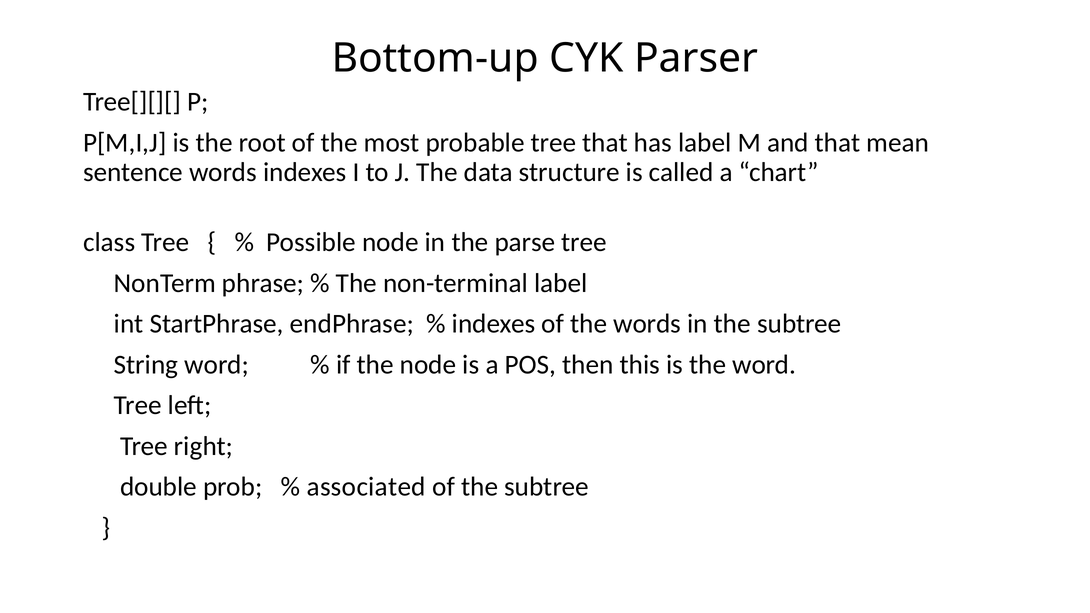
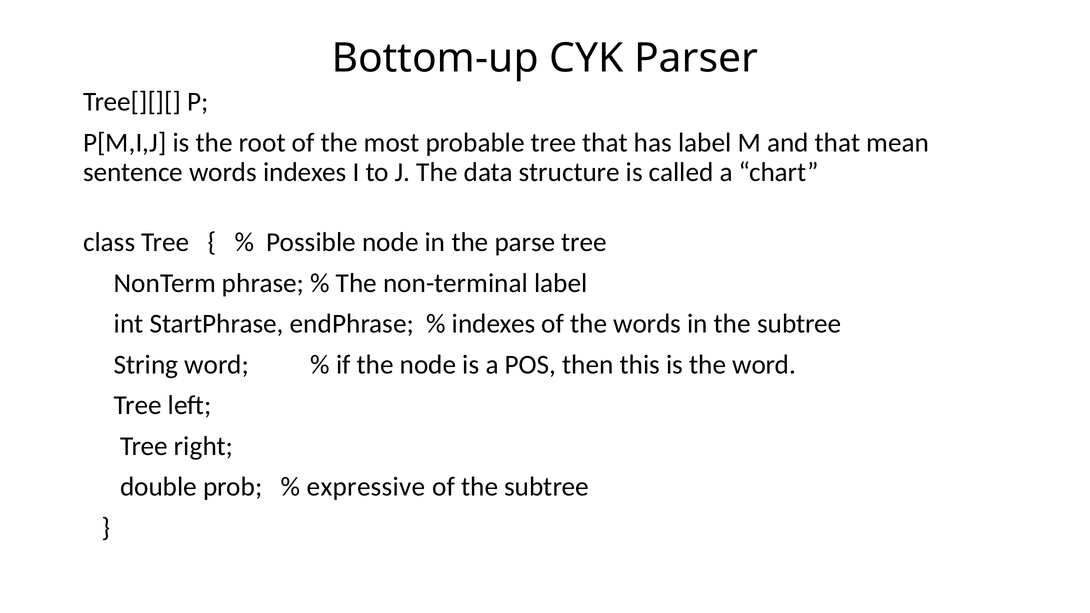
associated: associated -> expressive
